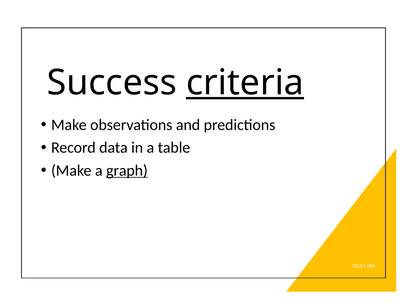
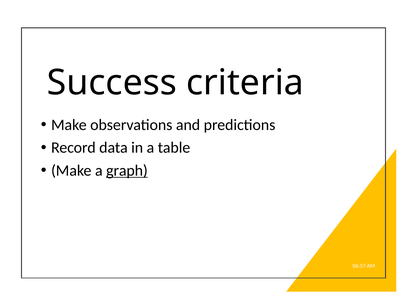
criteria underline: present -> none
